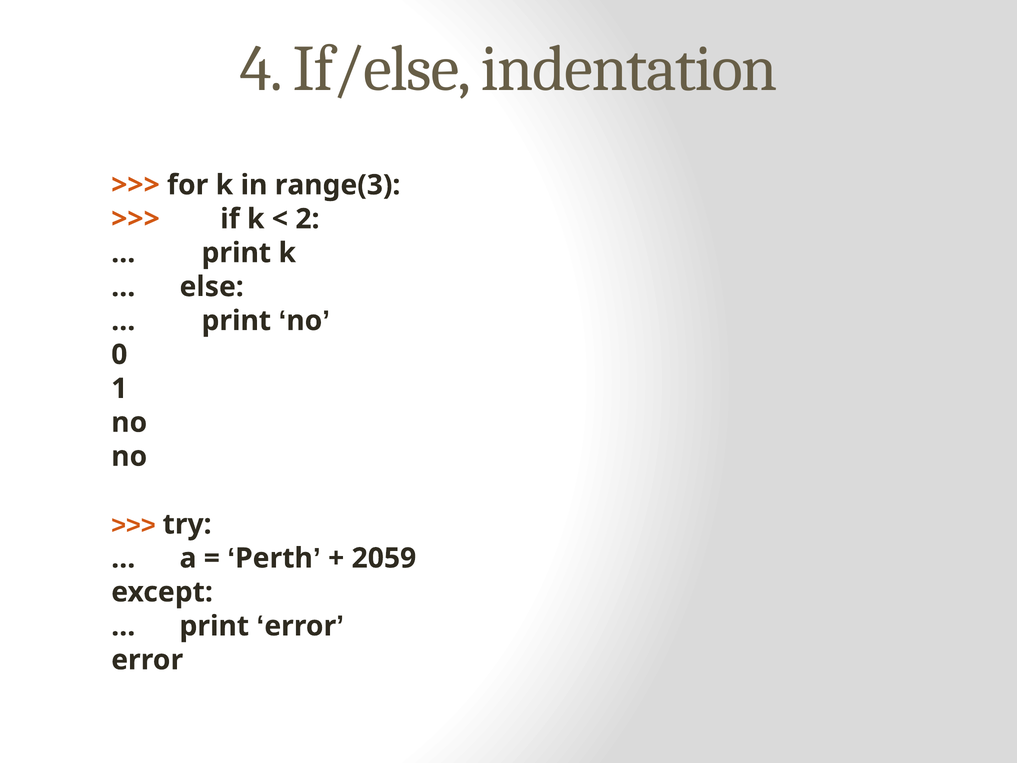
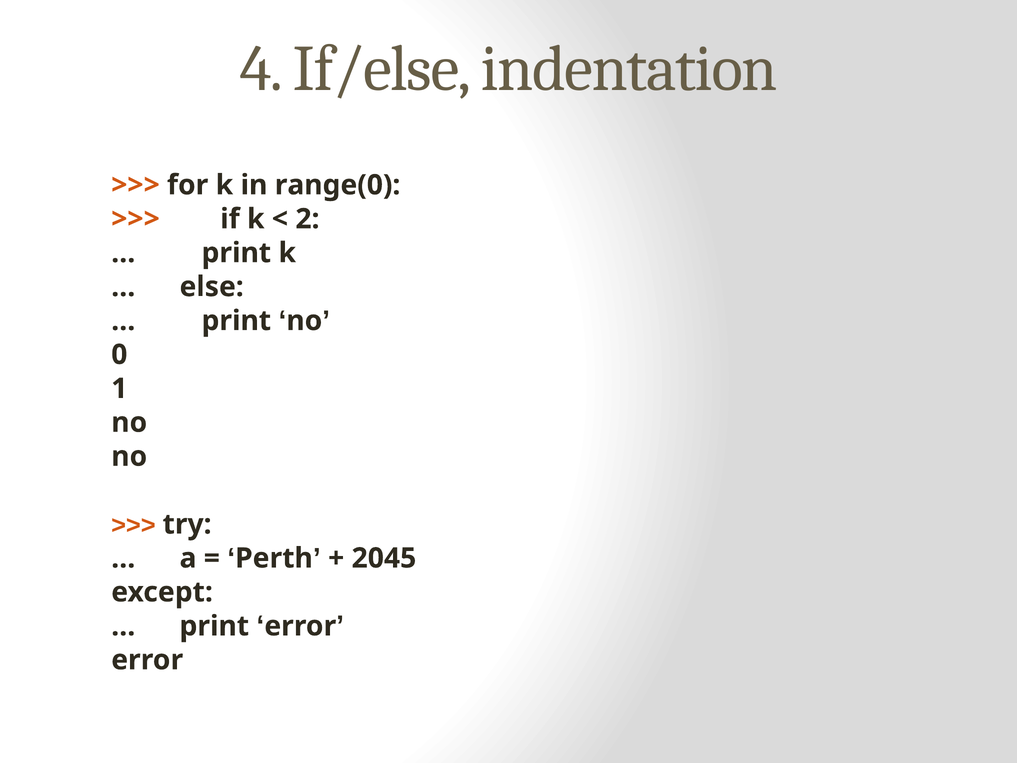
range(3: range(3 -> range(0
2059: 2059 -> 2045
